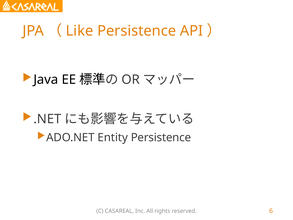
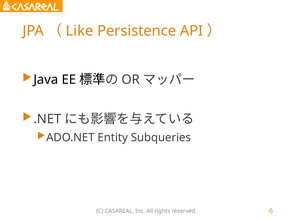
Entity Persistence: Persistence -> Subqueries
